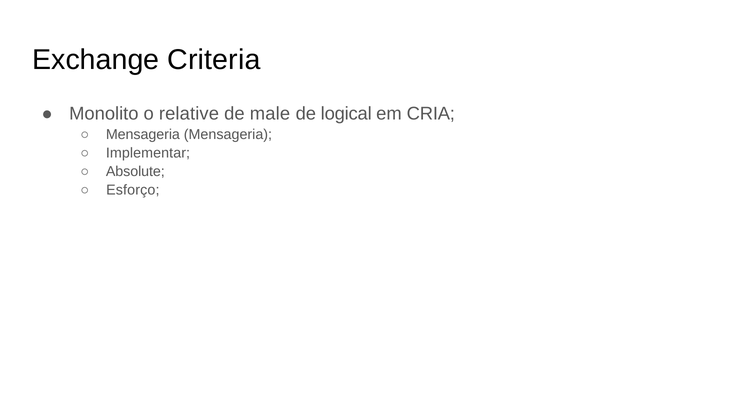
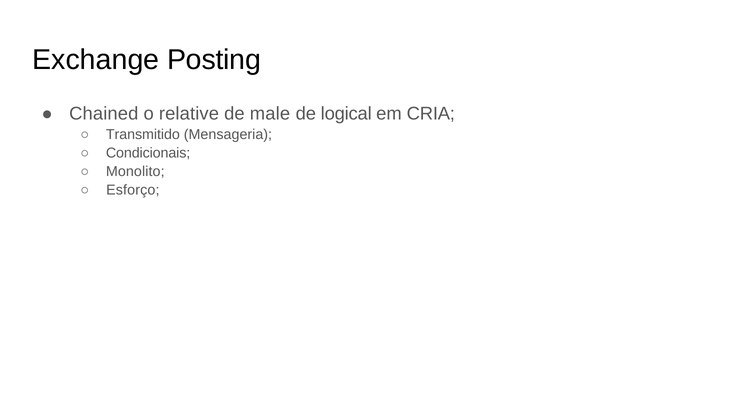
Criteria: Criteria -> Posting
Monolito: Monolito -> Chained
Mensageria at (143, 134): Mensageria -> Transmitido
Implementar: Implementar -> Condicionais
Absolute: Absolute -> Monolito
